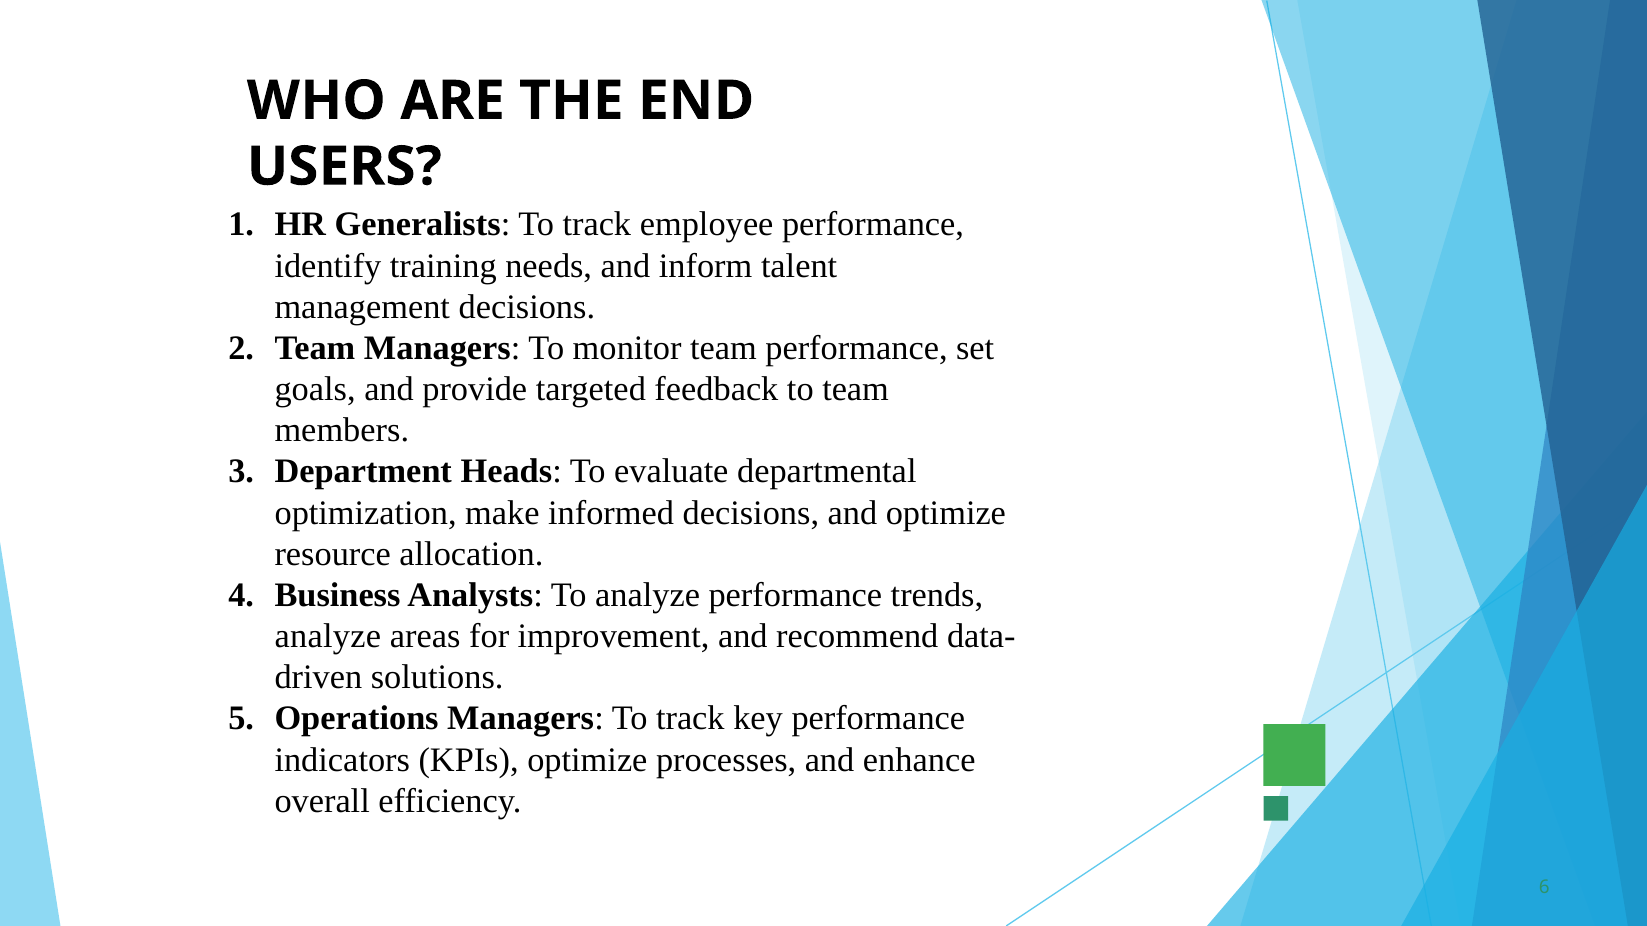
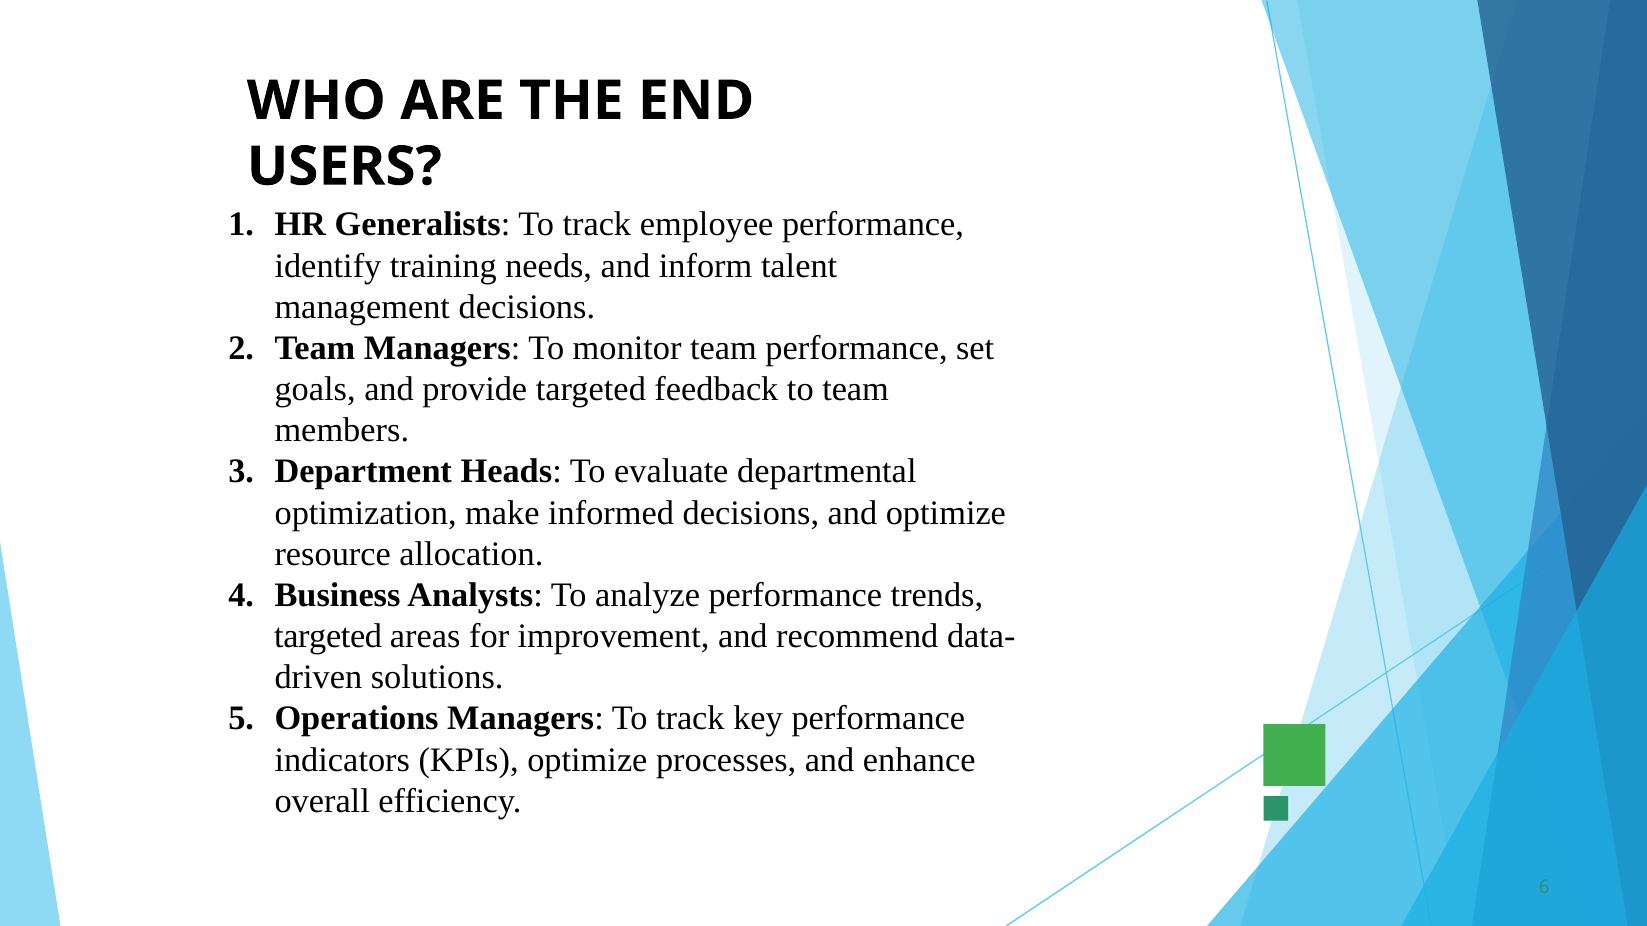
analyze at (328, 637): analyze -> targeted
